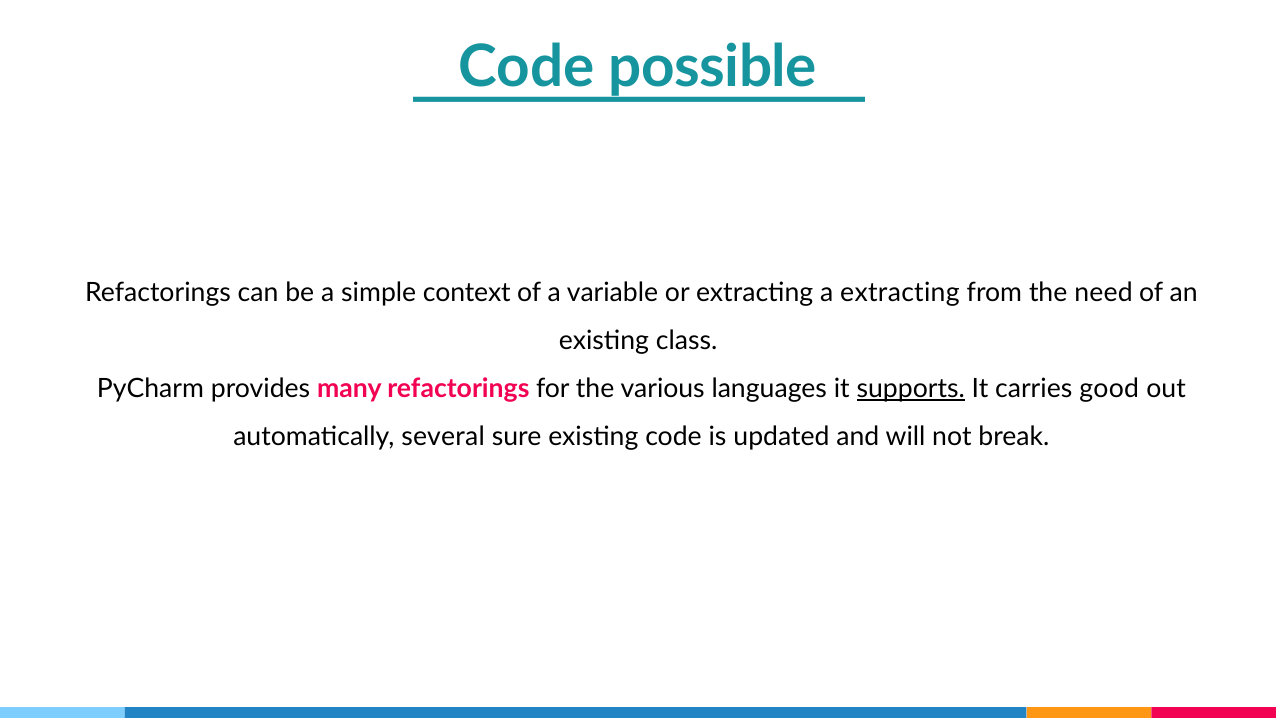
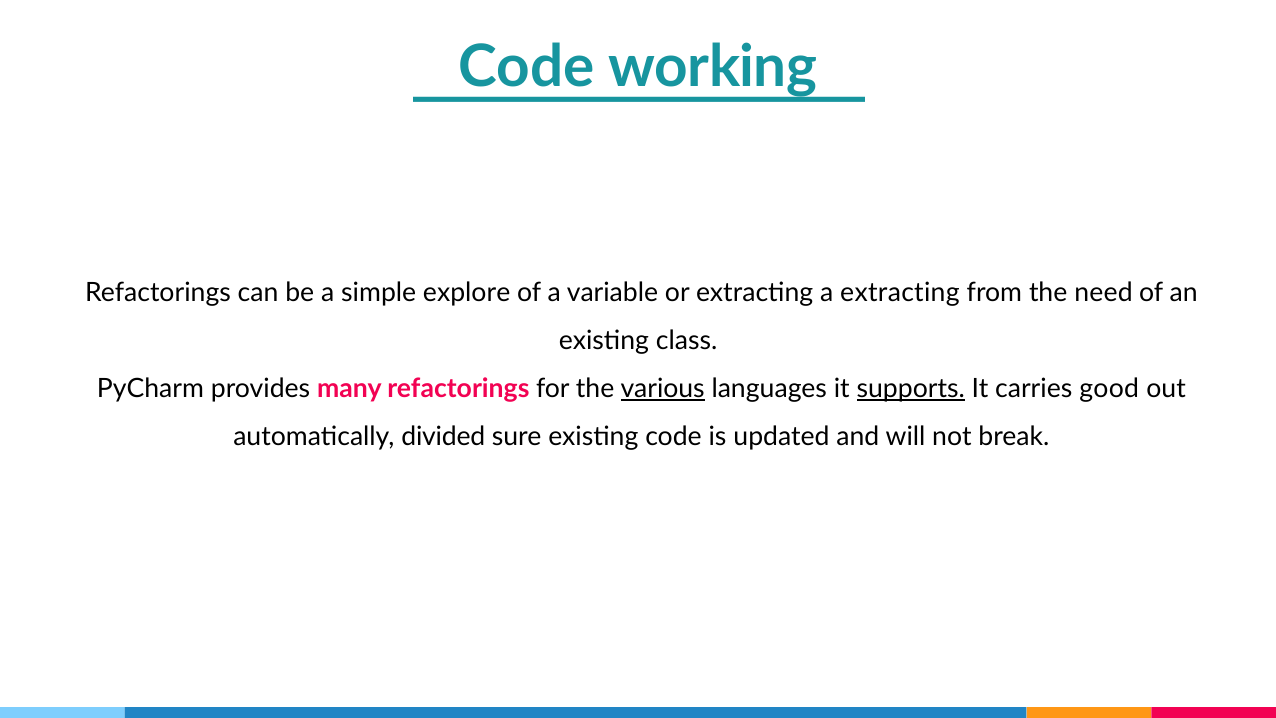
possible: possible -> working
context: context -> explore
various underline: none -> present
several: several -> divided
